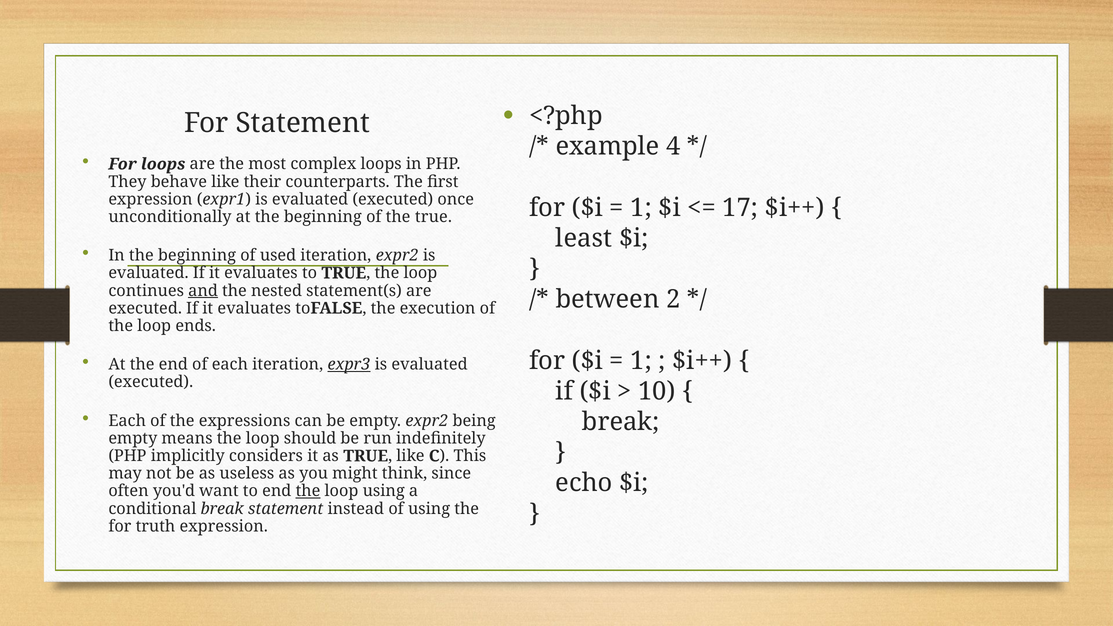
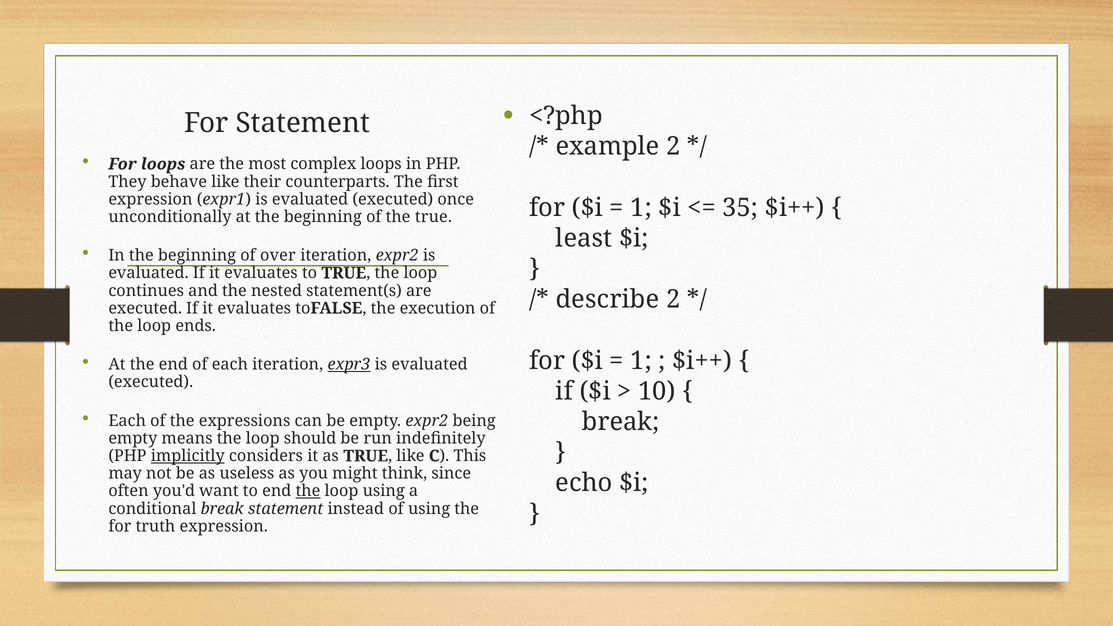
example 4: 4 -> 2
17: 17 -> 35
used: used -> over
and underline: present -> none
between: between -> describe
implicitly underline: none -> present
